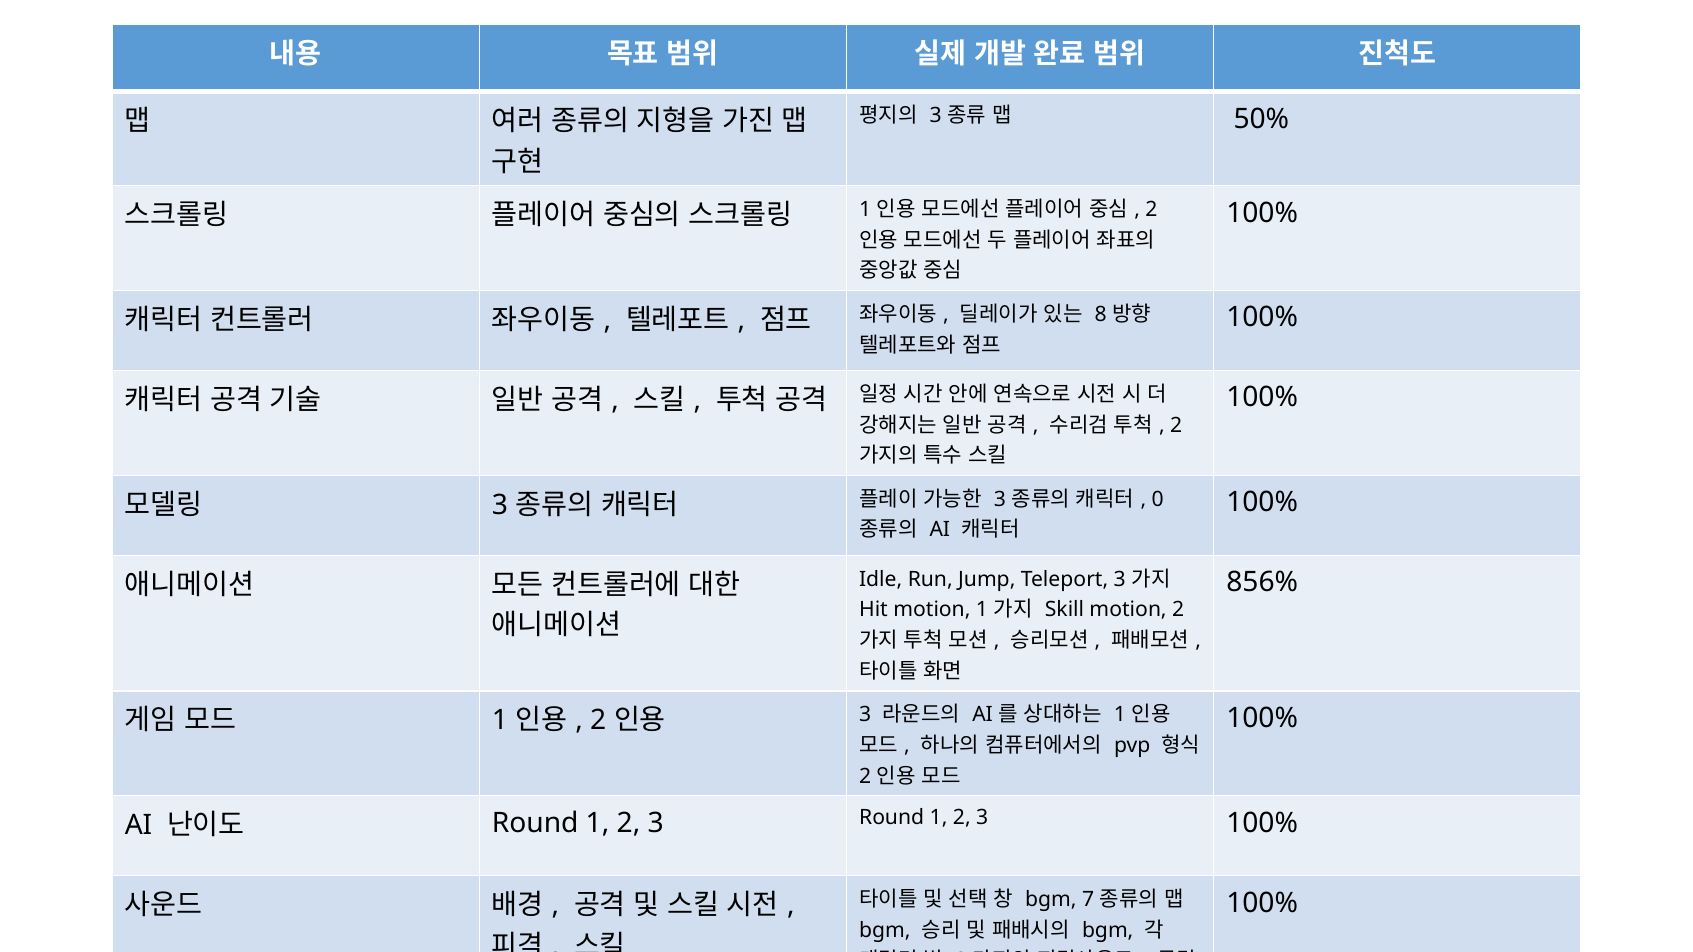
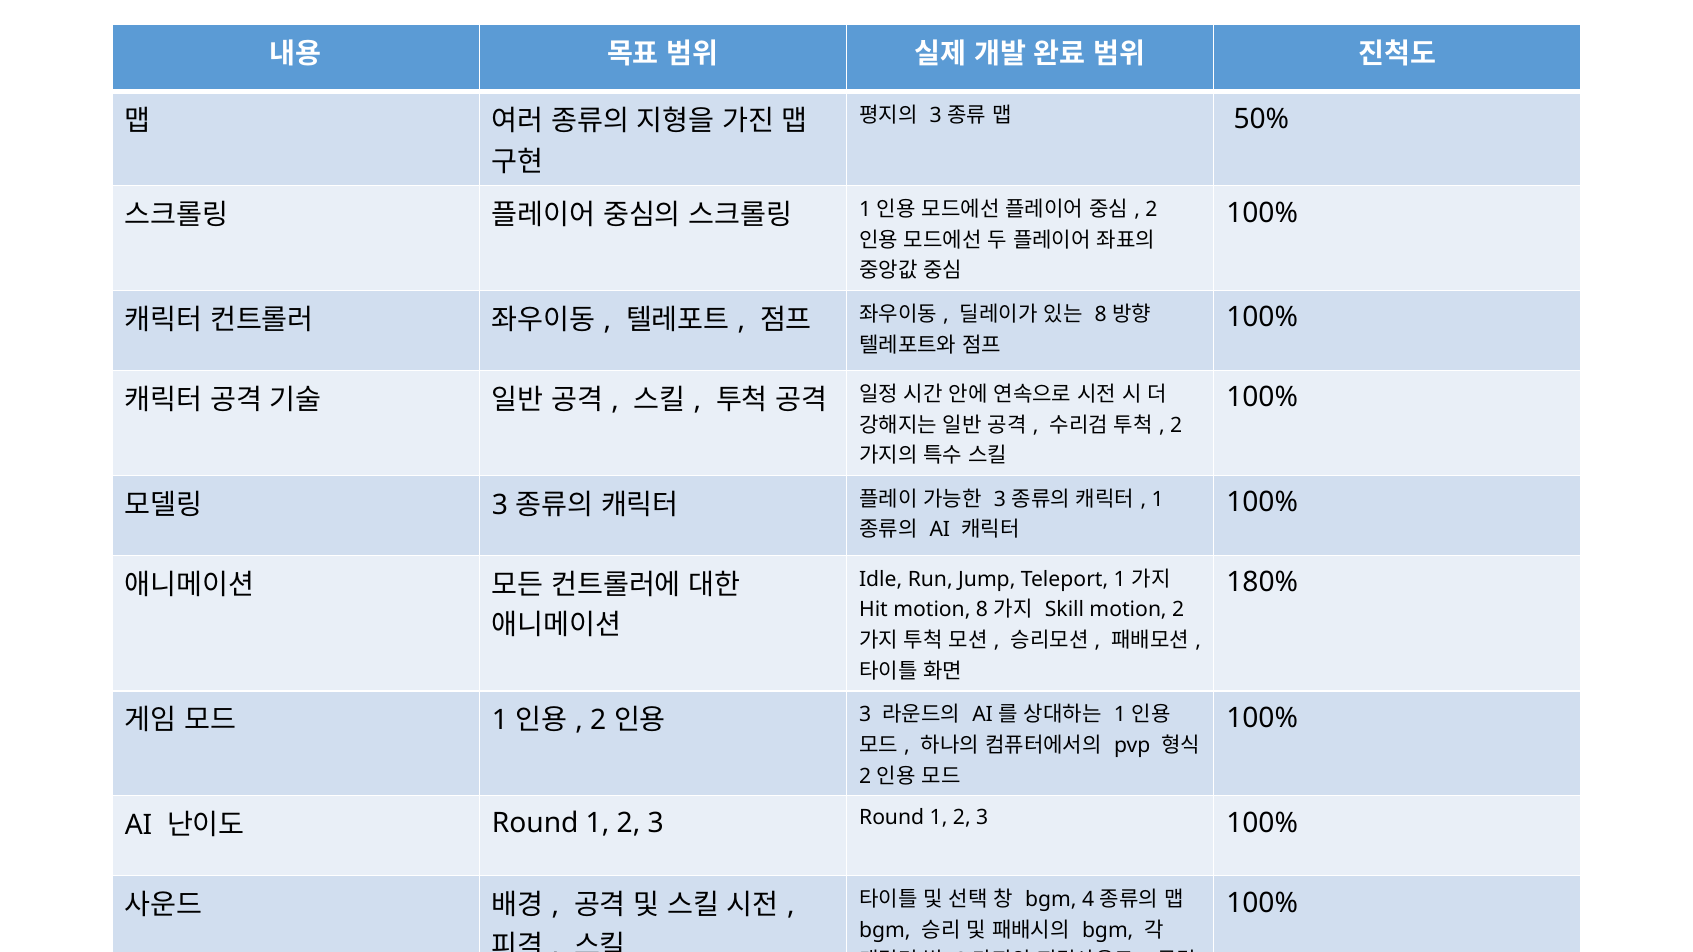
0 at (1158, 499): 0 -> 1
Teleport 3: 3 -> 1
856%: 856% -> 180%
motion 1: 1 -> 8
7: 7 -> 4
